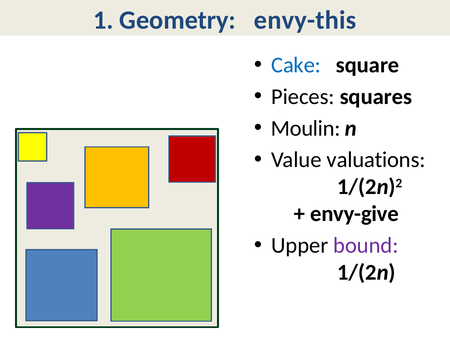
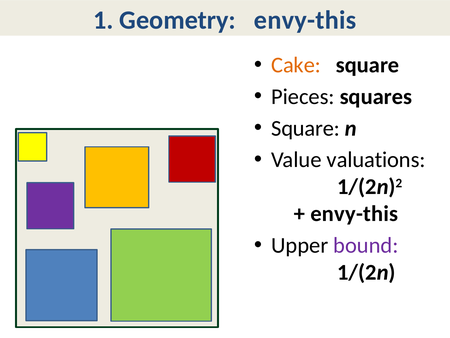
Cake colour: blue -> orange
Moulin at (306, 128): Moulin -> Square
envy-give at (354, 214): envy-give -> envy-this
